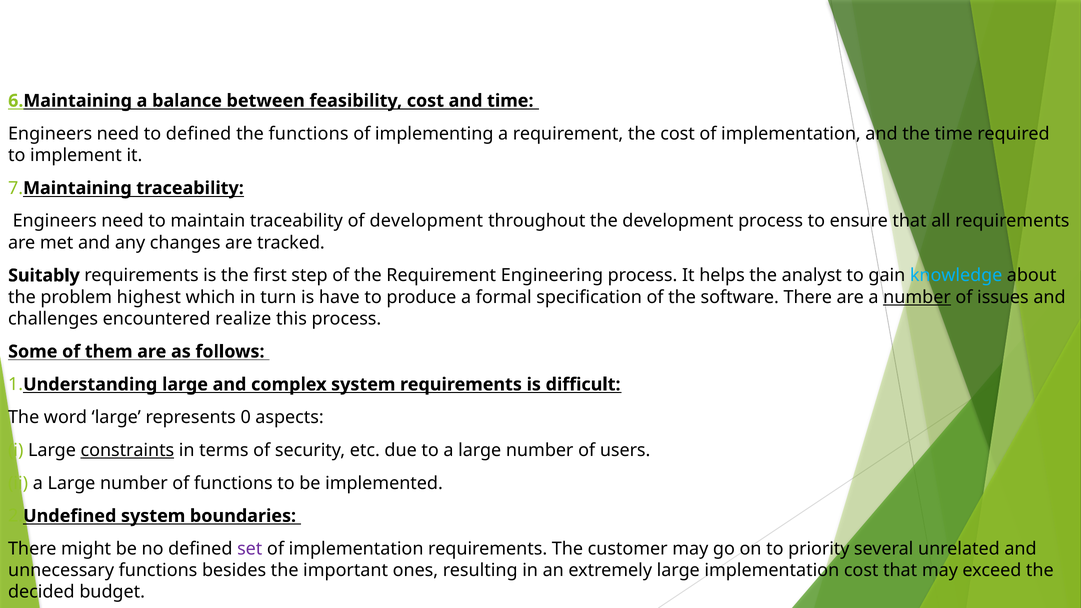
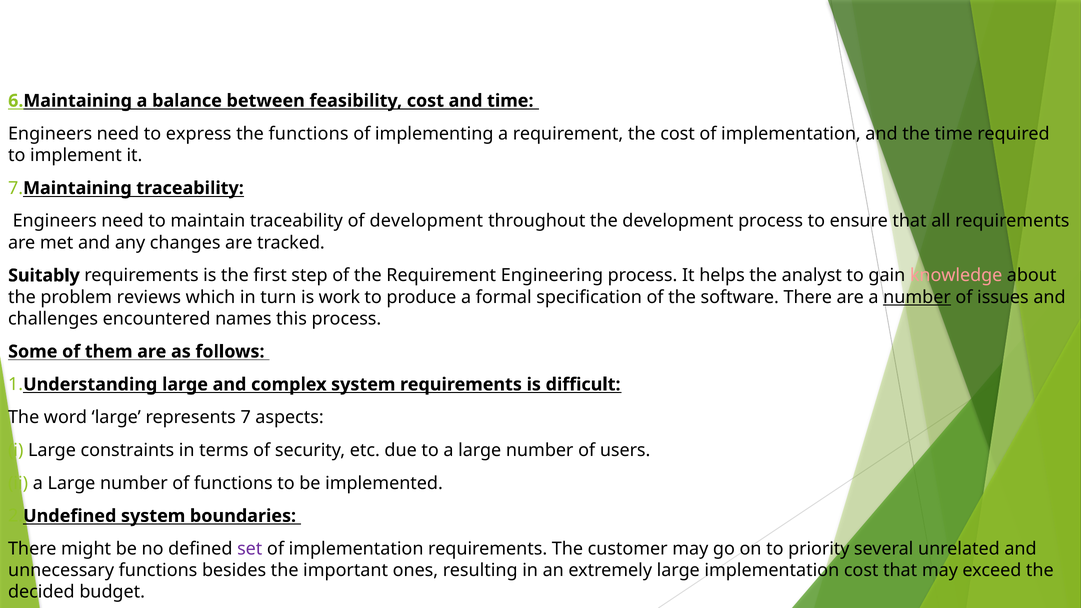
to defined: defined -> express
knowledge colour: light blue -> pink
highest: highest -> reviews
have: have -> work
realize: realize -> names
0: 0 -> 7
constraints underline: present -> none
